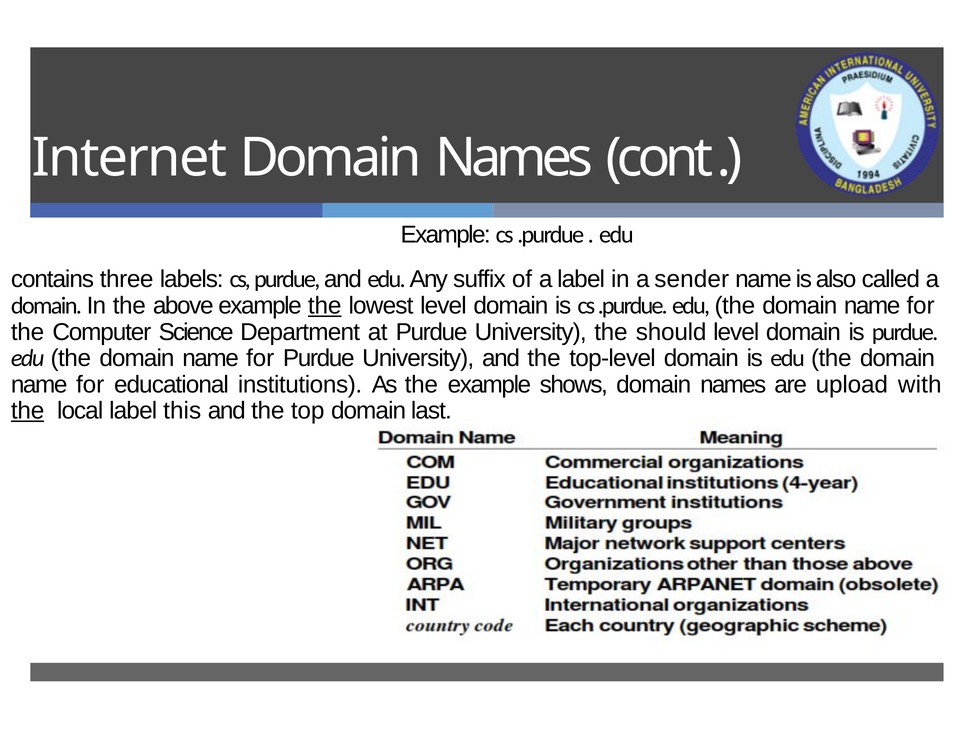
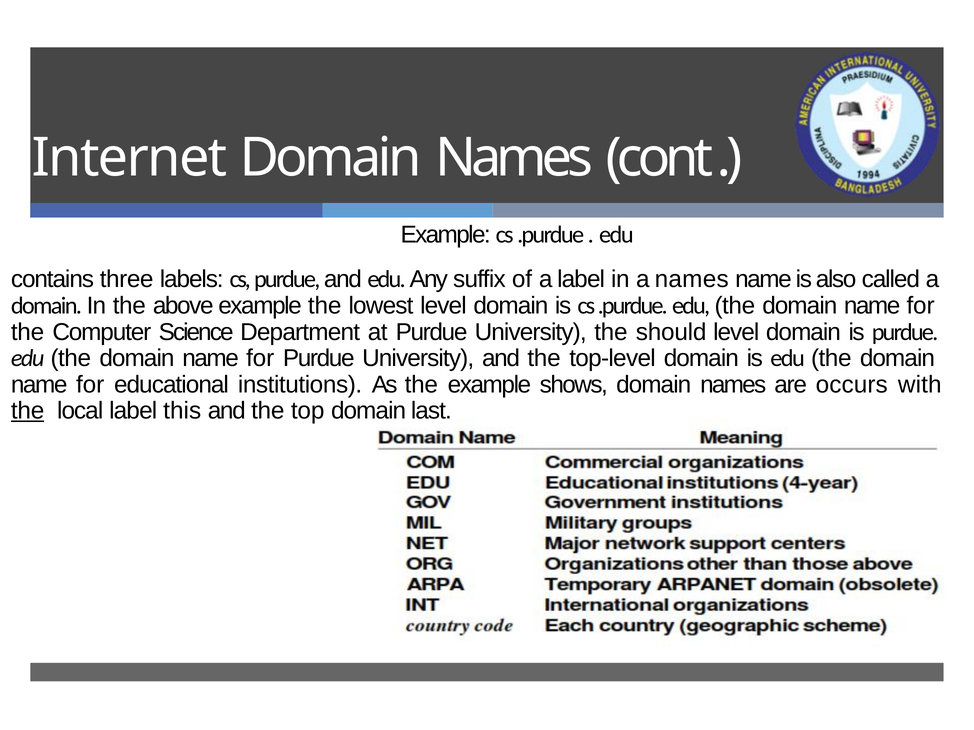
a sender: sender -> names
the at (325, 306) underline: present -> none
upload: upload -> occurs
